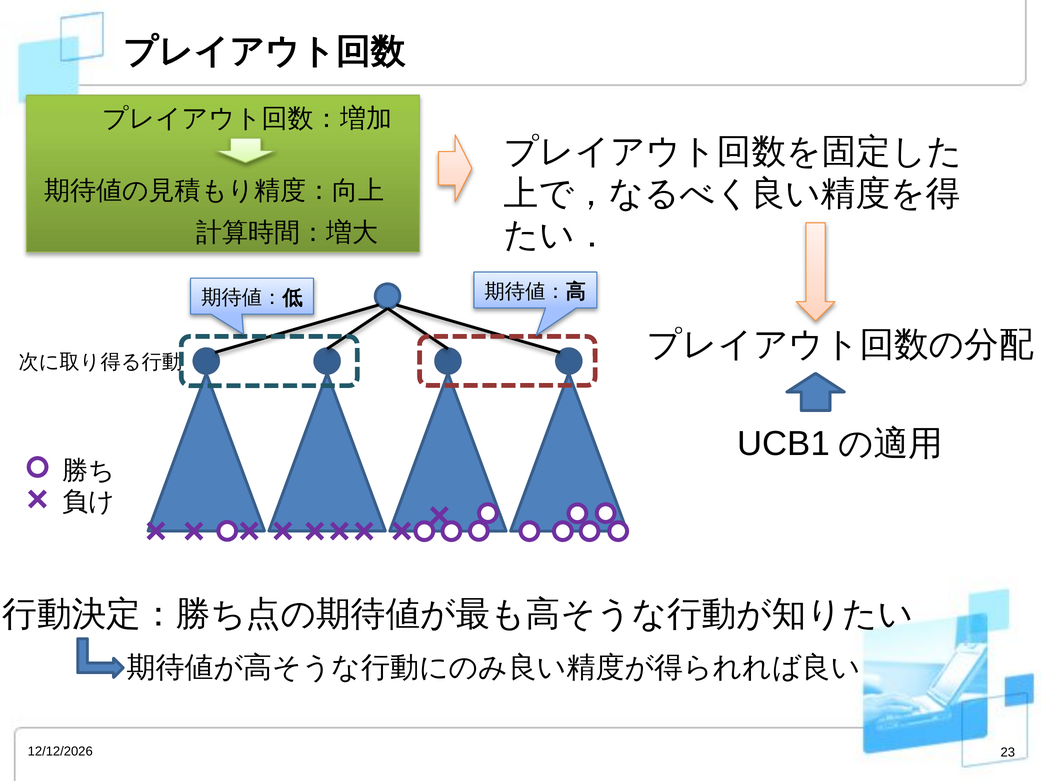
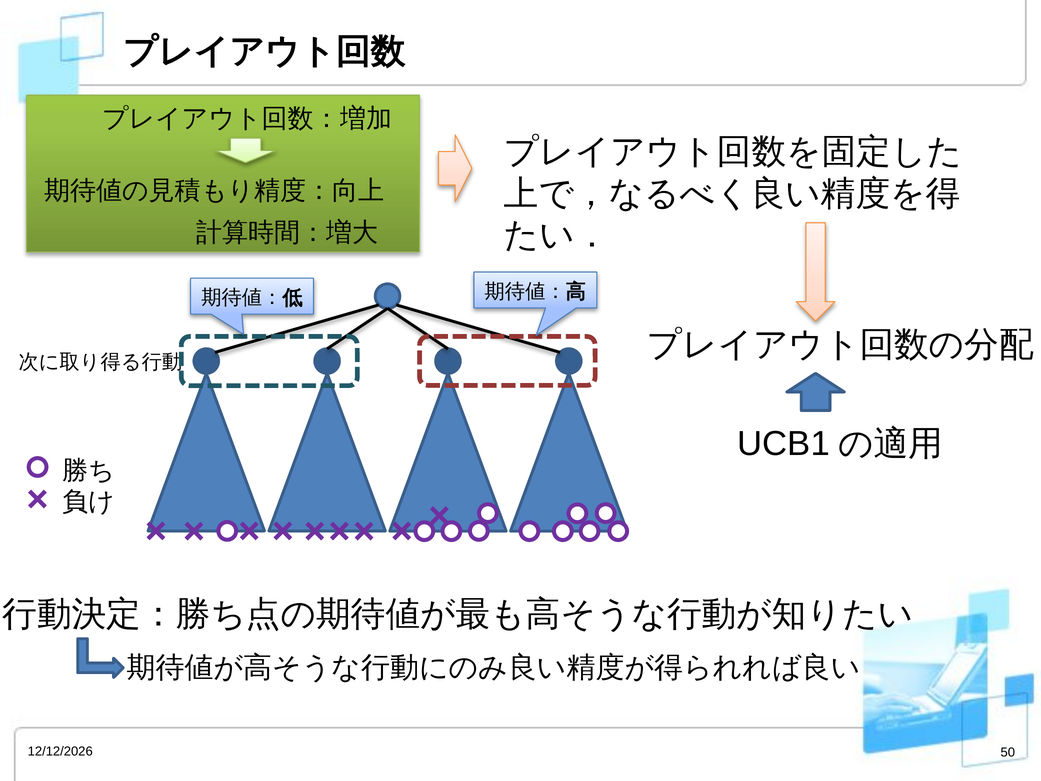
23: 23 -> 50
